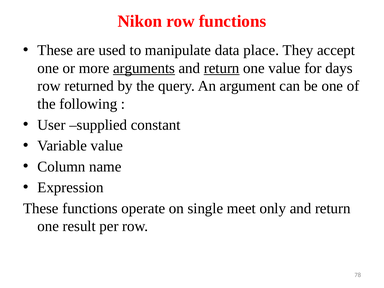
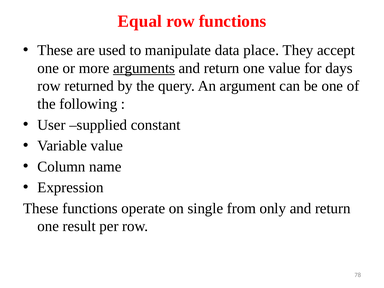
Nikon: Nikon -> Equal
return at (222, 68) underline: present -> none
meet: meet -> from
